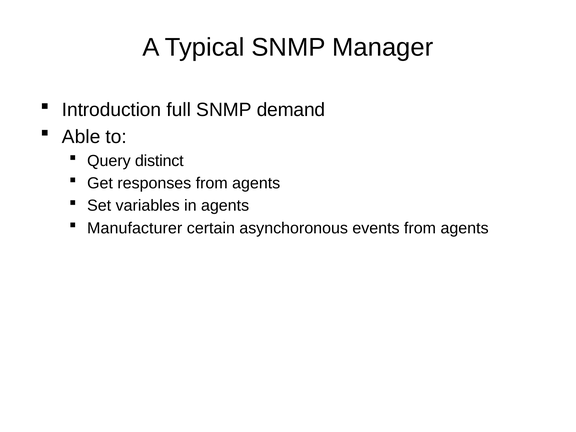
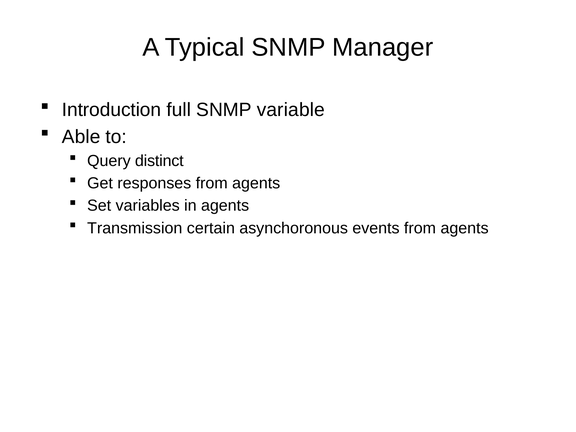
demand: demand -> variable
Manufacturer: Manufacturer -> Transmission
